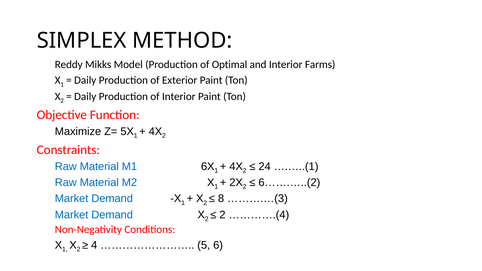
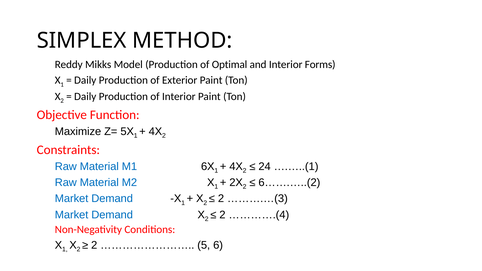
Farms: Farms -> Forms
8 at (221, 199): 8 -> 2
4 at (94, 245): 4 -> 2
